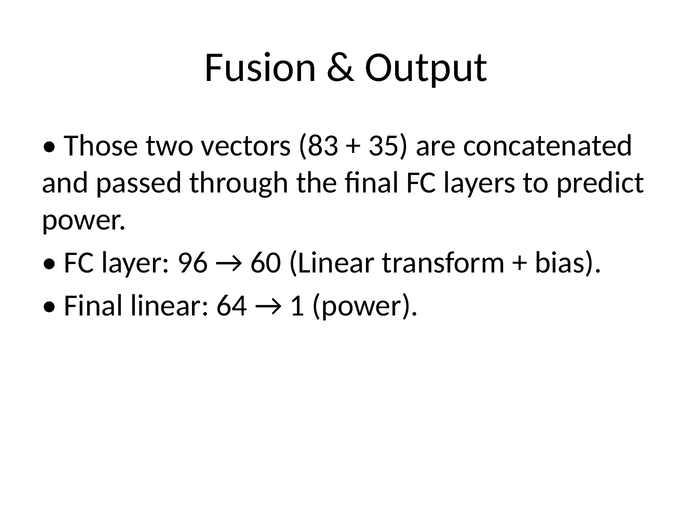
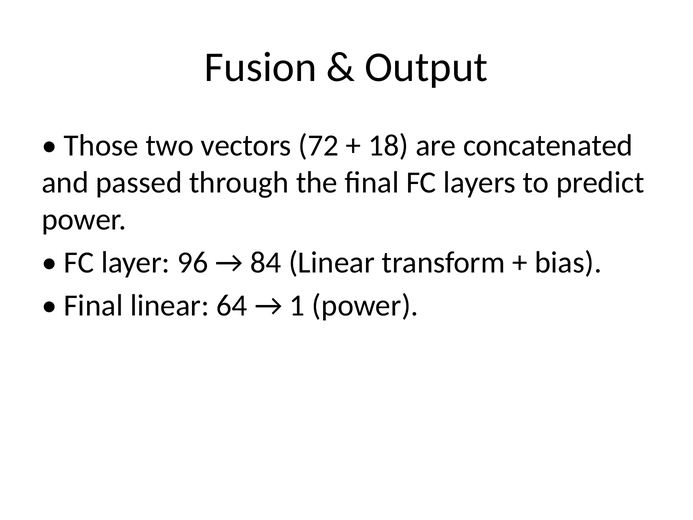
83: 83 -> 72
35: 35 -> 18
60: 60 -> 84
